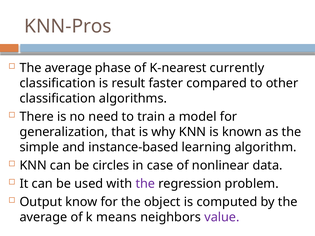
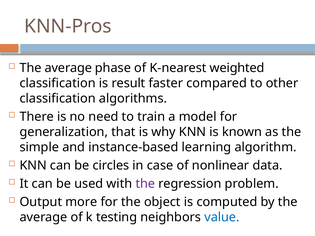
currently: currently -> weighted
know: know -> more
means: means -> testing
value colour: purple -> blue
